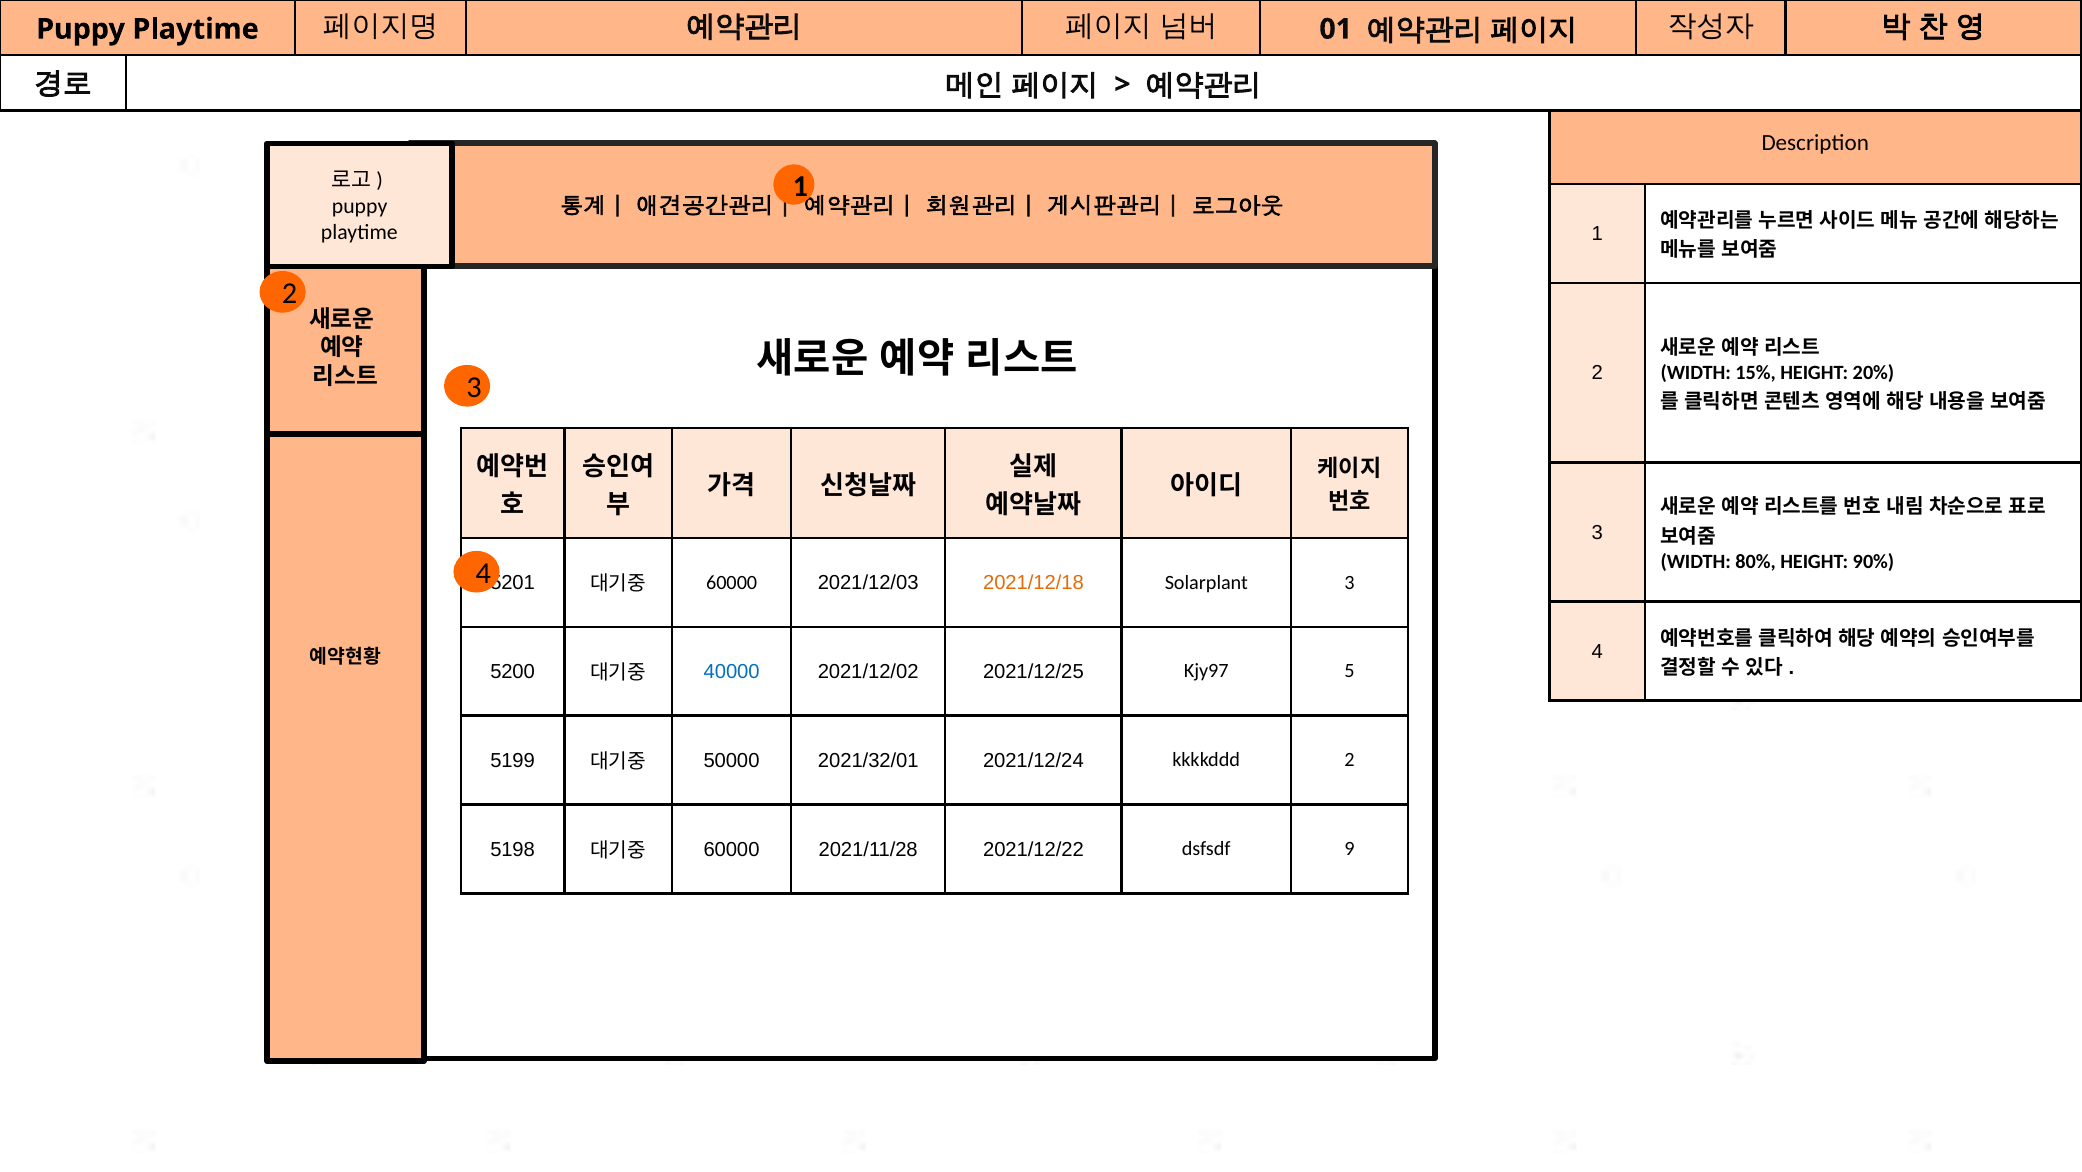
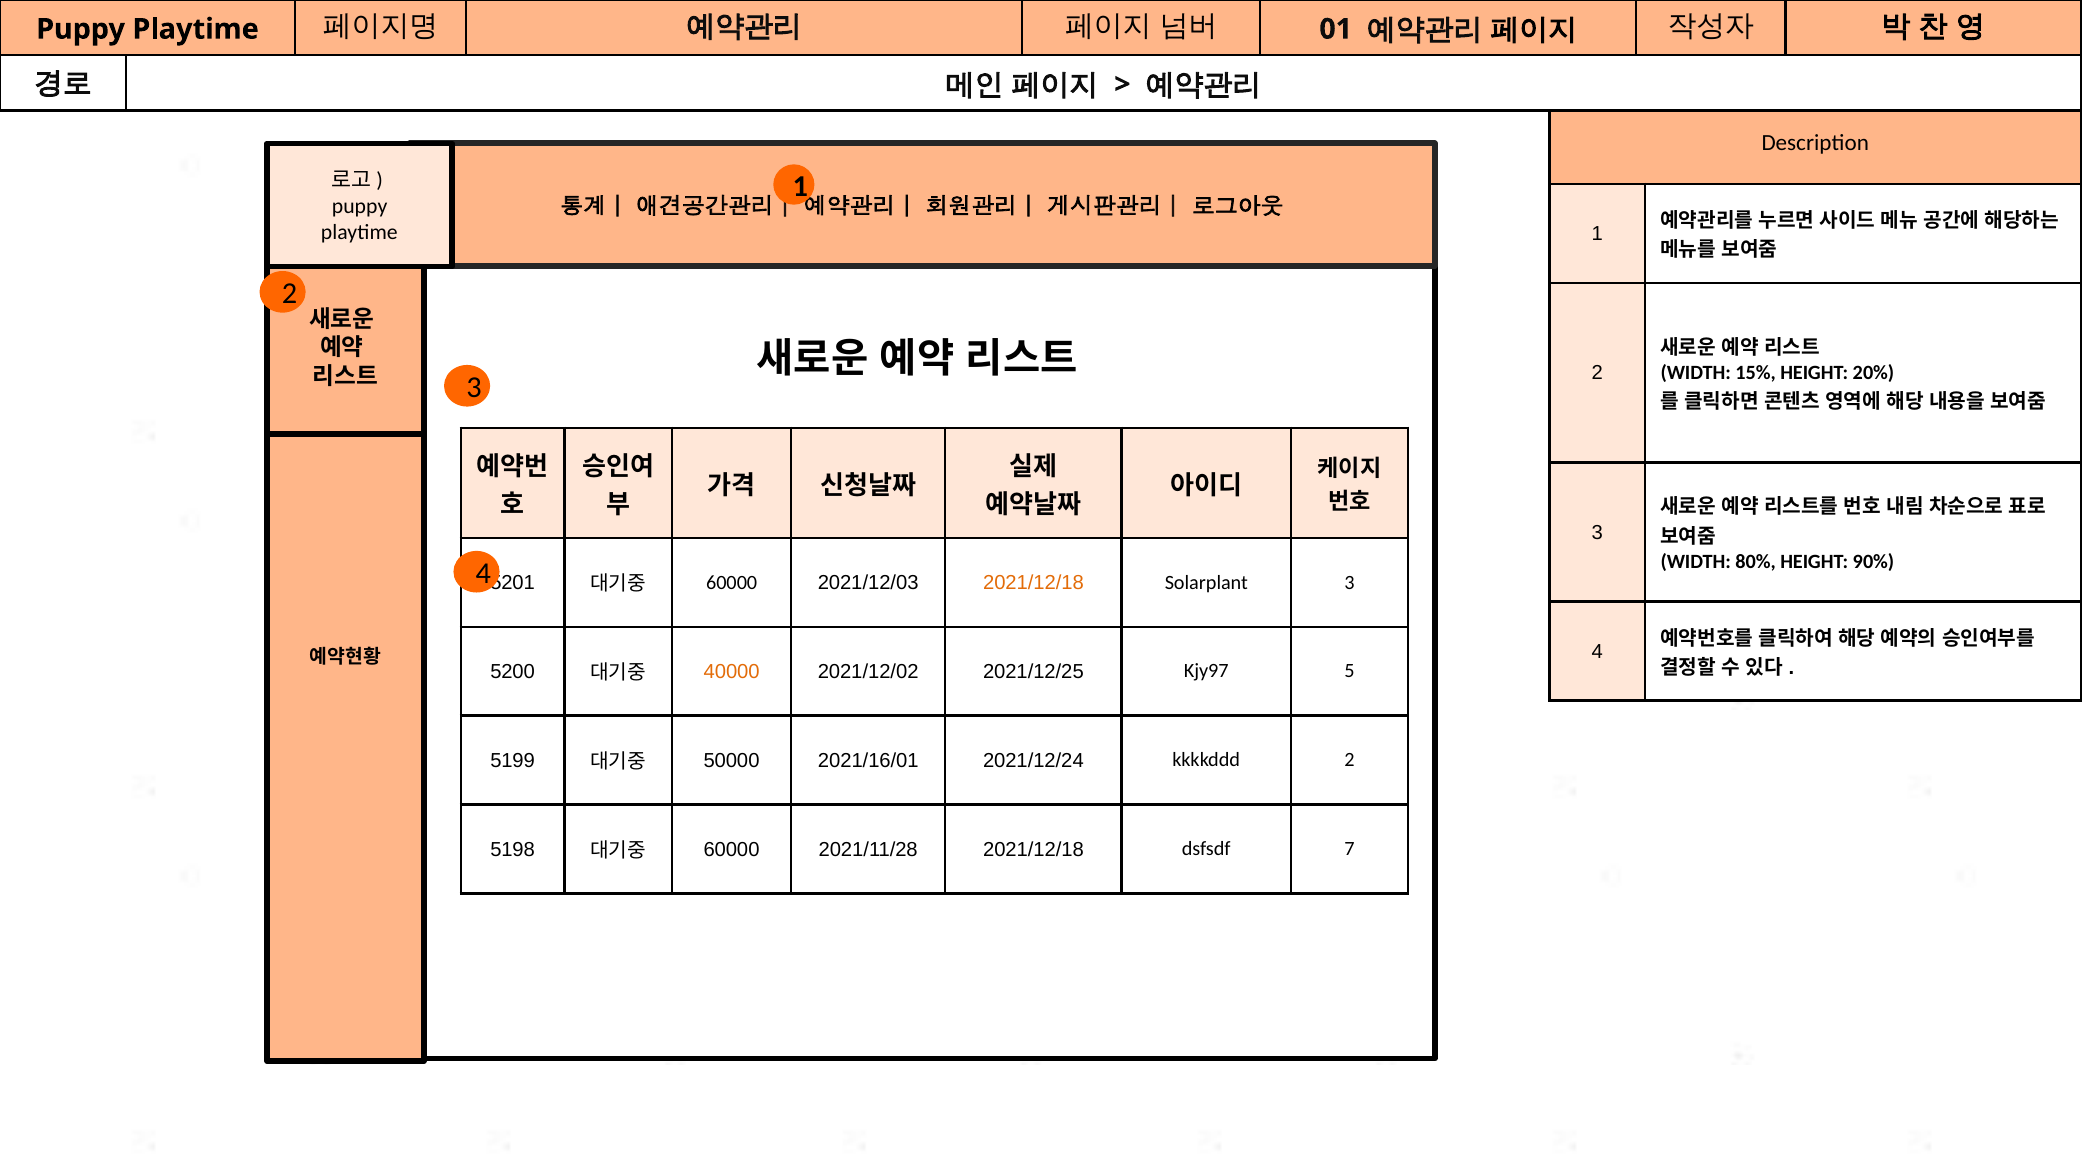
40000 colour: blue -> orange
2021/32/01: 2021/32/01 -> 2021/16/01
2021/11/28 2021/12/22: 2021/12/22 -> 2021/12/18
9: 9 -> 7
